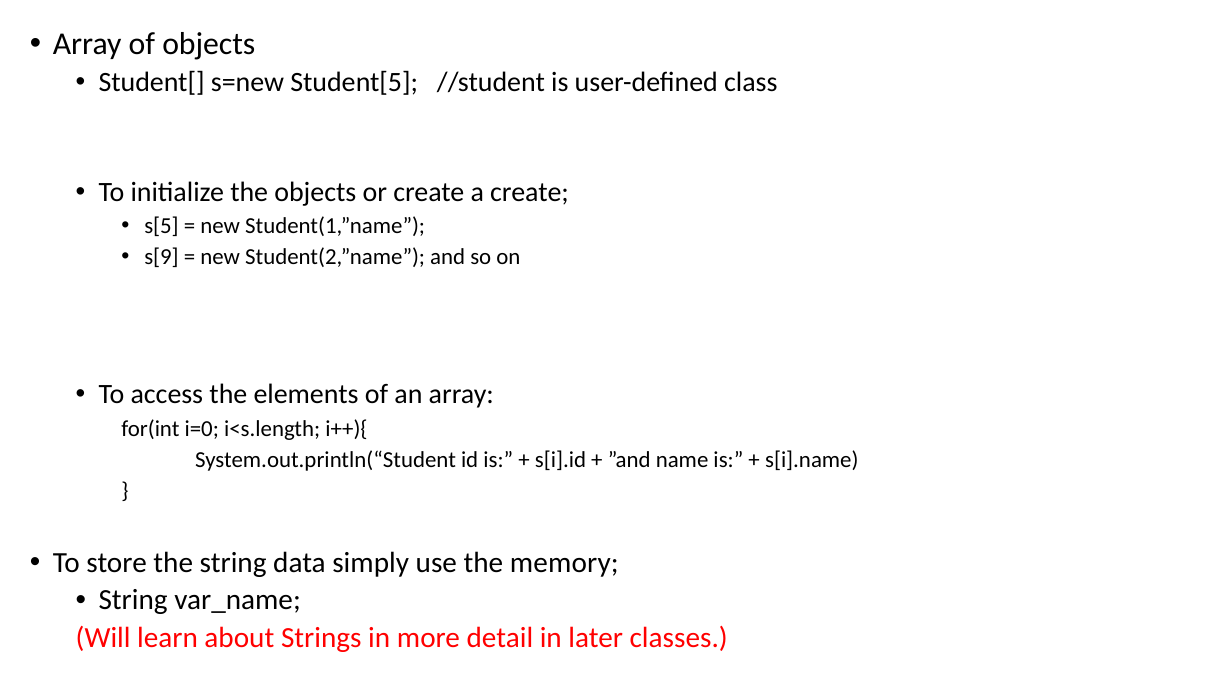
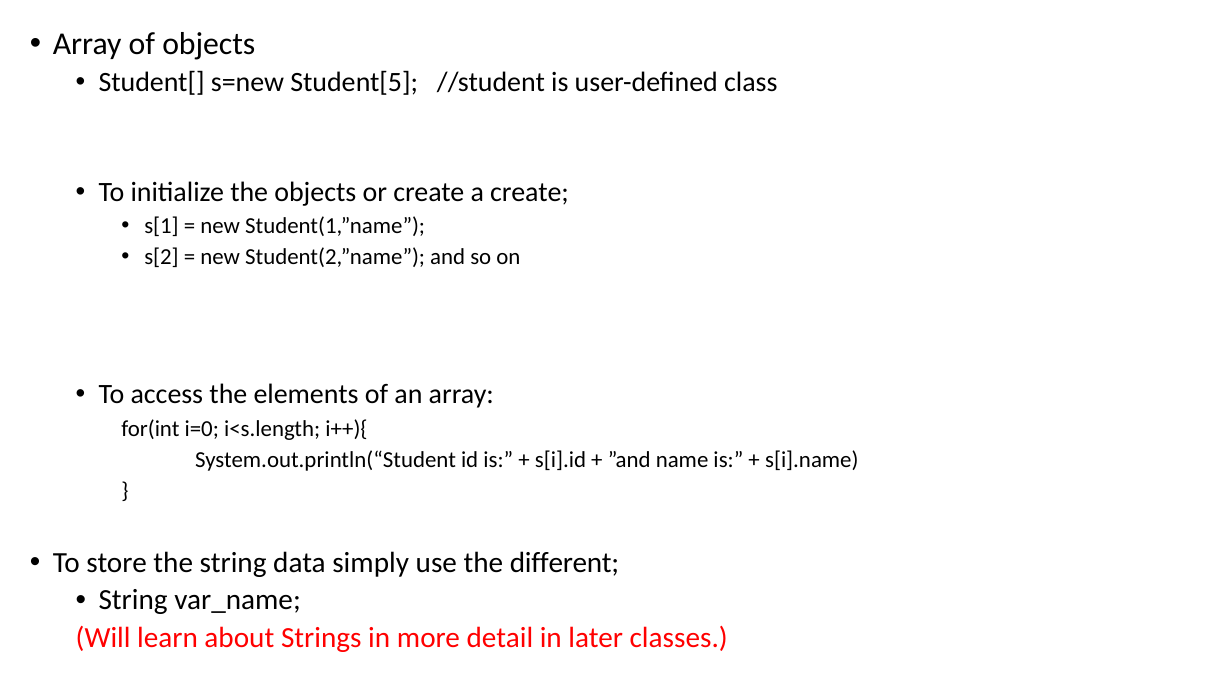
s[5: s[5 -> s[1
s[9: s[9 -> s[2
memory: memory -> different
